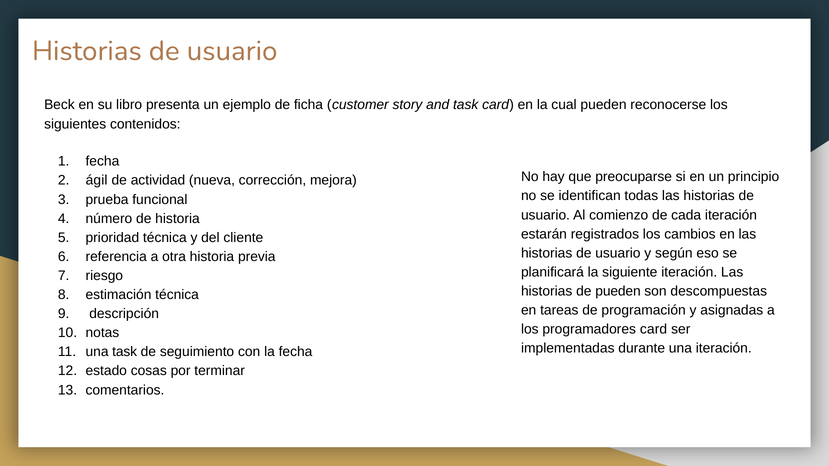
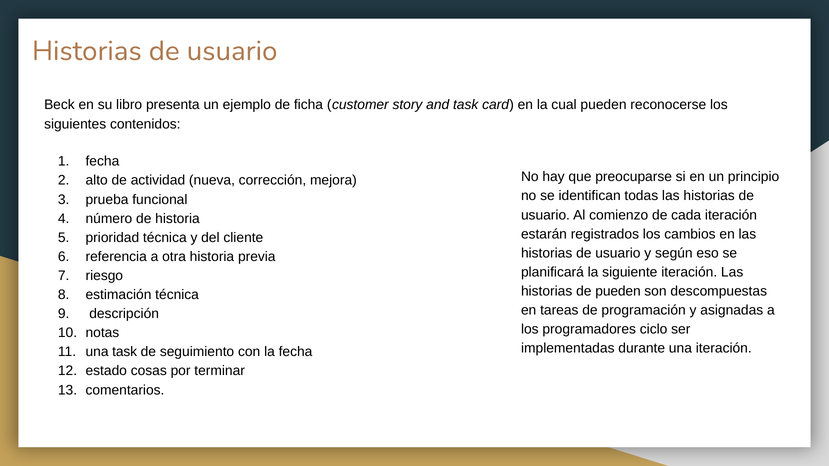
ágil: ágil -> alto
programadores card: card -> ciclo
